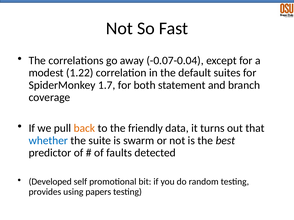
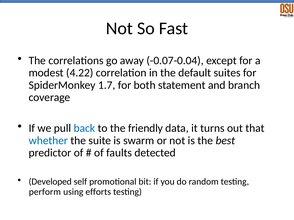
1.22: 1.22 -> 4.22
back colour: orange -> blue
provides: provides -> perform
papers: papers -> efforts
